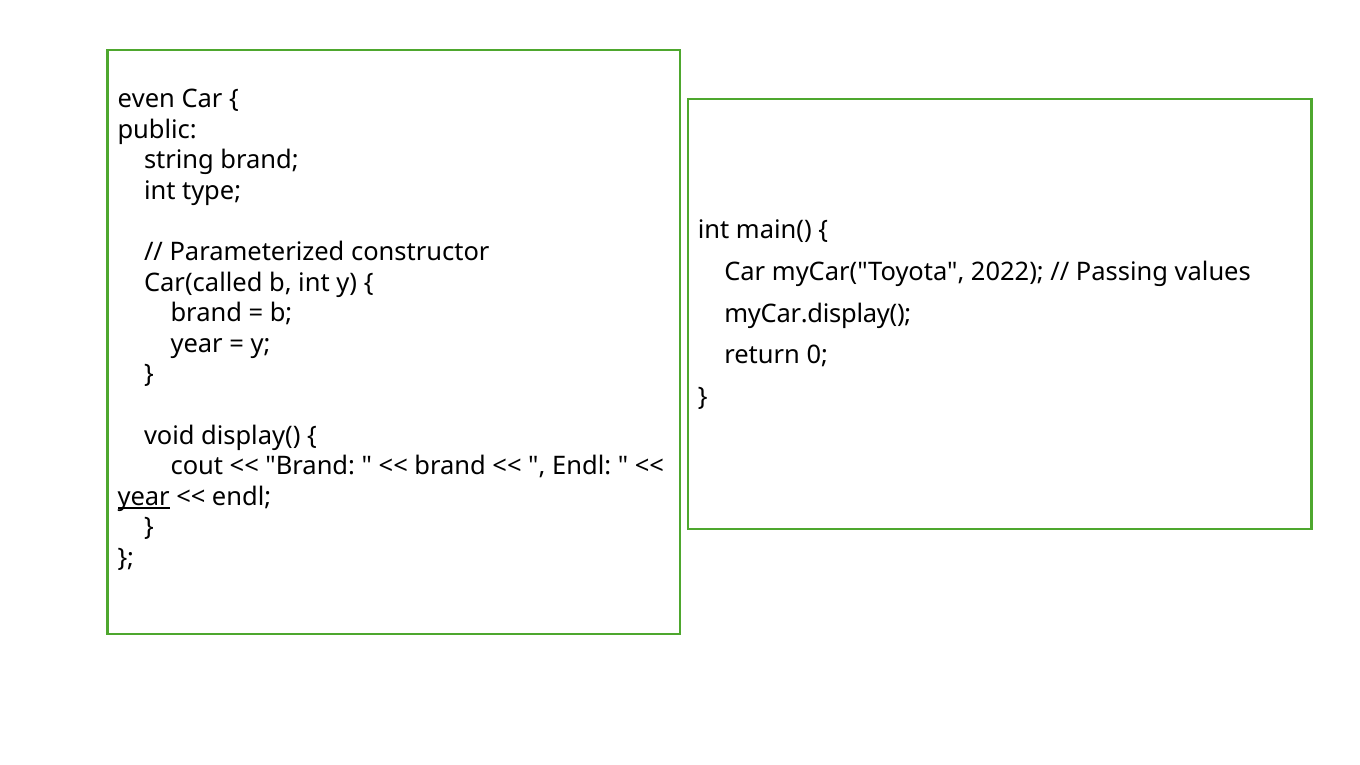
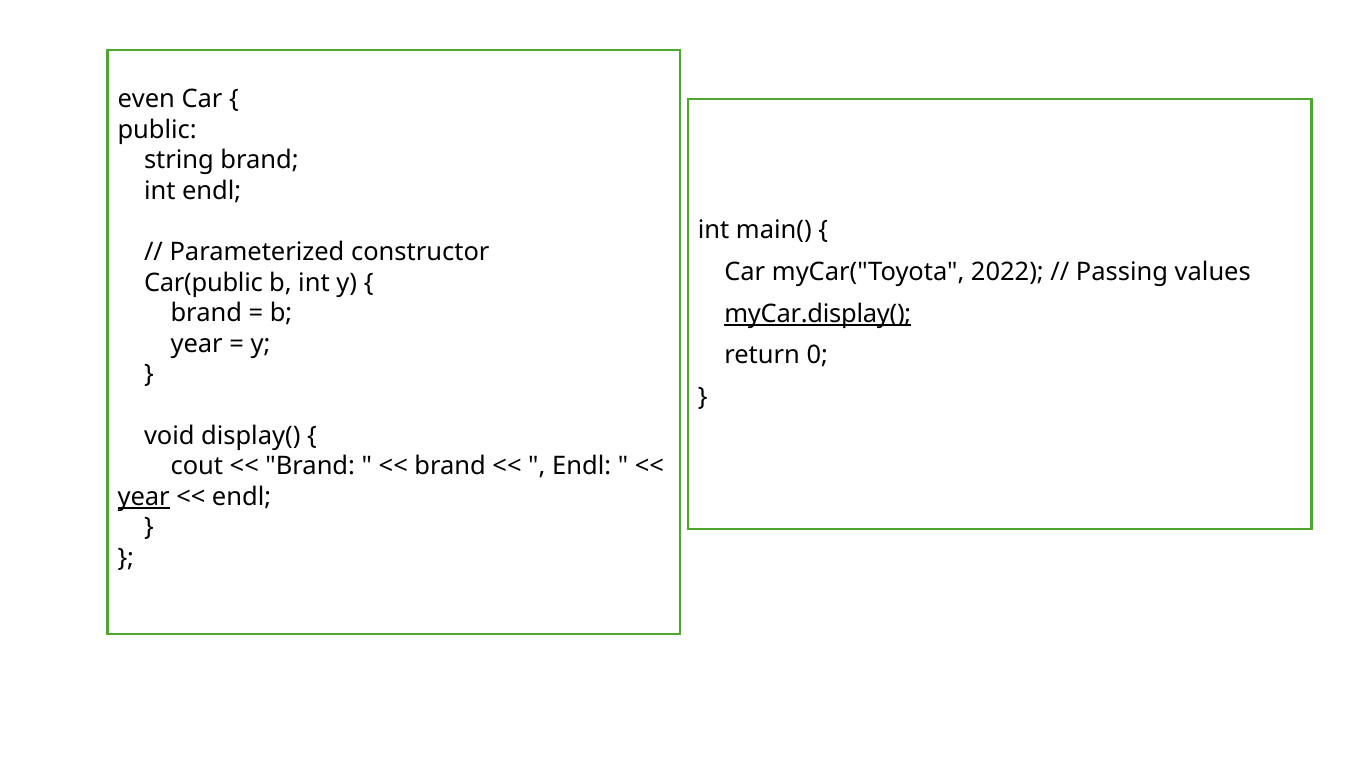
int type: type -> endl
Car(called: Car(called -> Car(public
myCar.display( underline: none -> present
